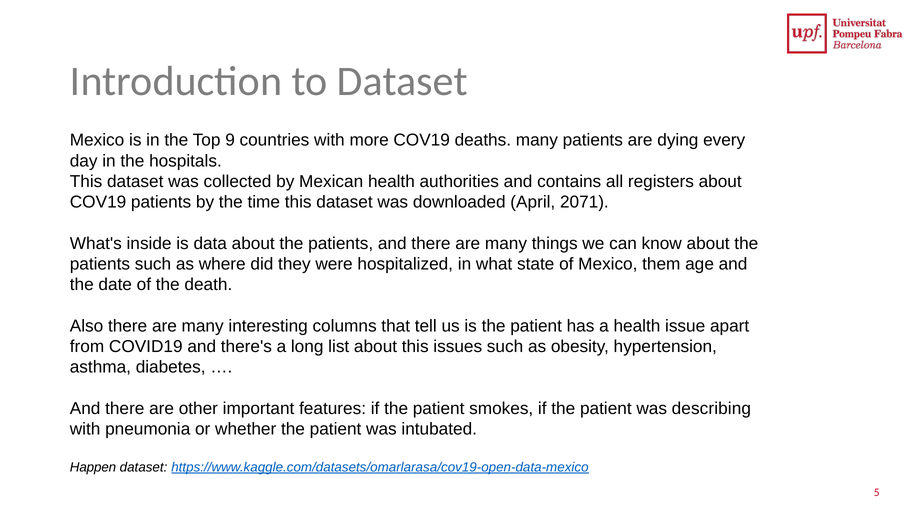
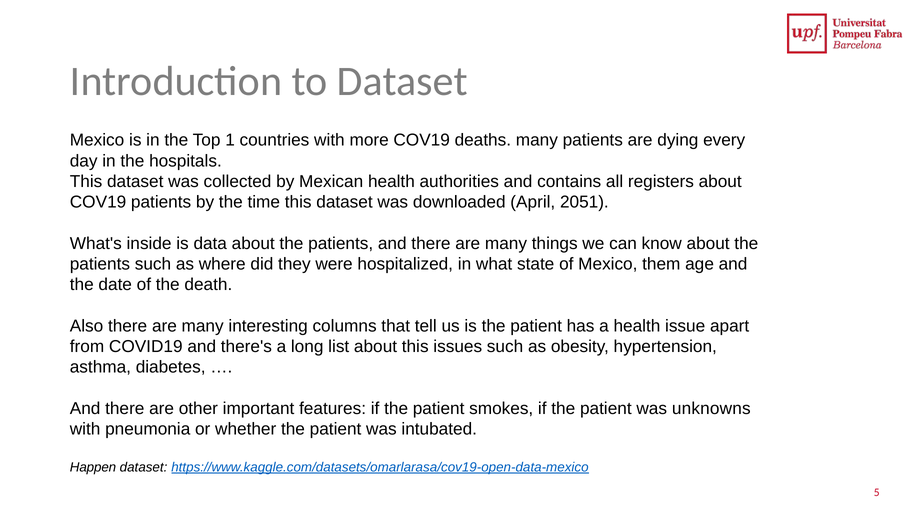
9: 9 -> 1
2071: 2071 -> 2051
describing: describing -> unknowns
